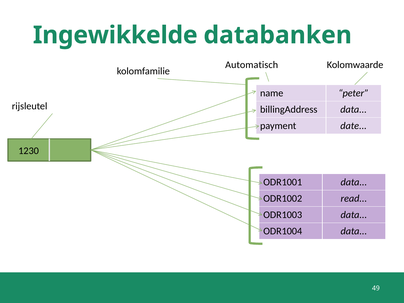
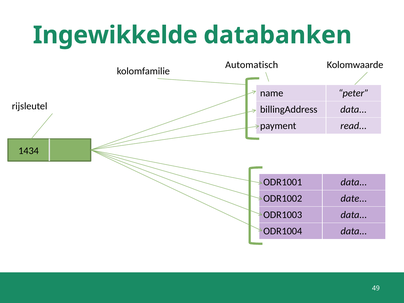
date: date -> read
1230: 1230 -> 1434
read: read -> date
